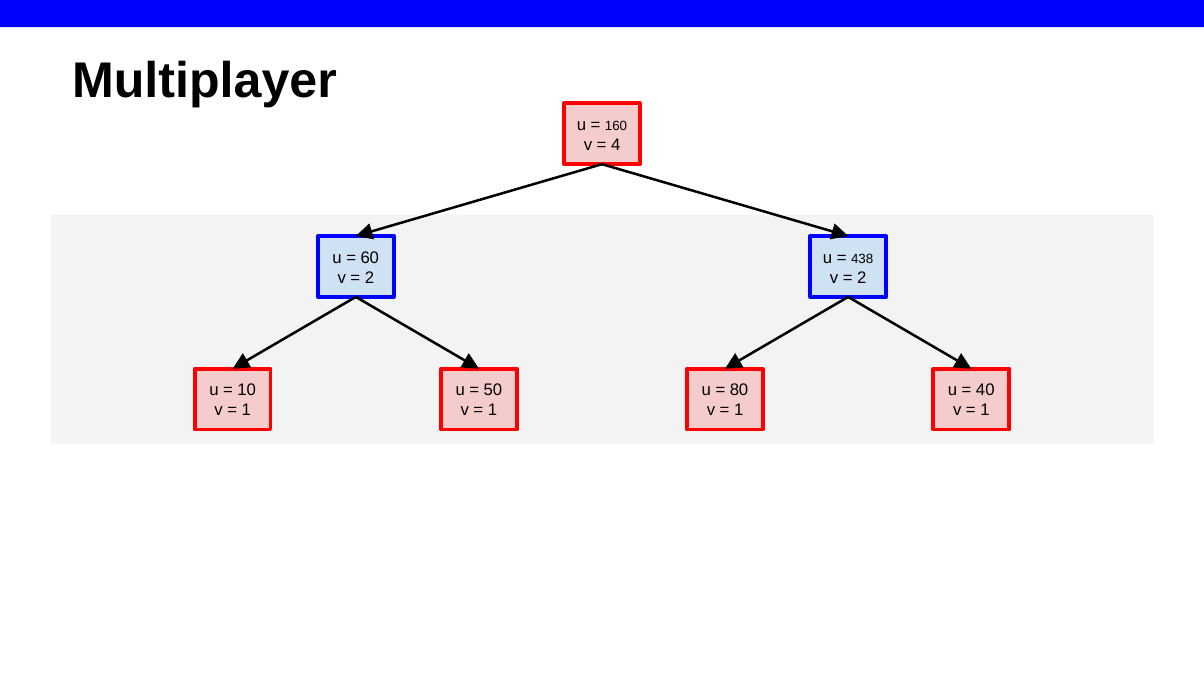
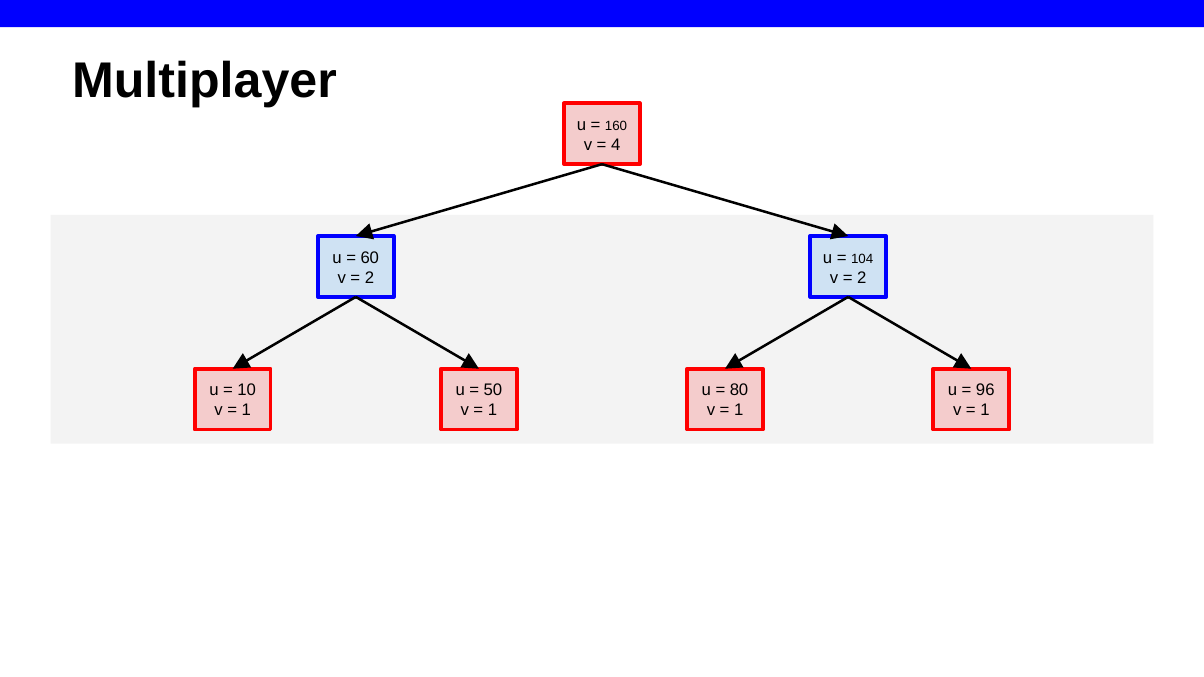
438: 438 -> 104
40: 40 -> 96
